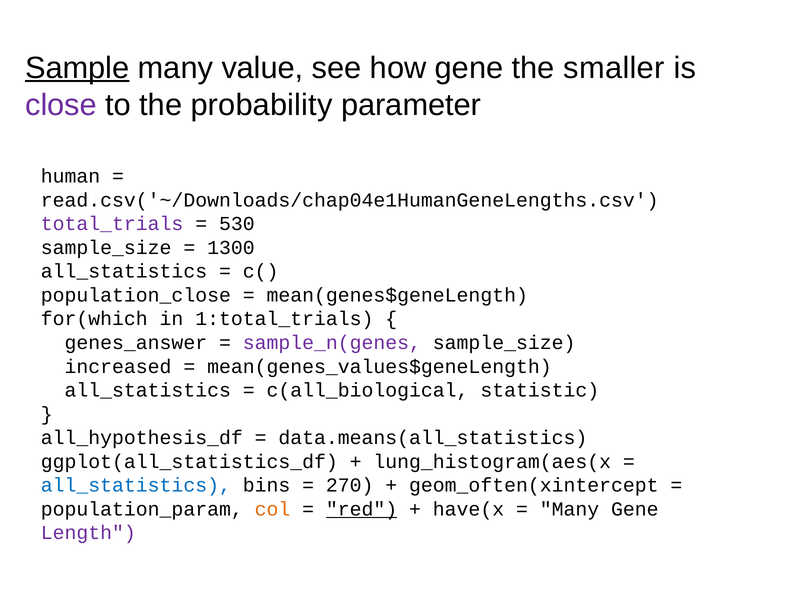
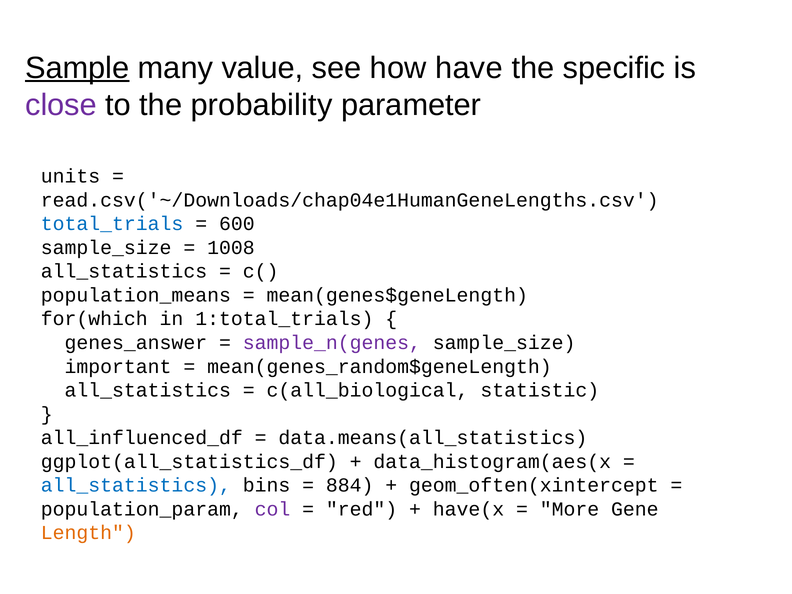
how gene: gene -> have
smaller: smaller -> specific
human: human -> units
total_trials colour: purple -> blue
530: 530 -> 600
1300: 1300 -> 1008
population_close: population_close -> population_means
increased: increased -> important
mean(genes_values$geneLength: mean(genes_values$geneLength -> mean(genes_random$geneLength
all_hypothesis_df: all_hypothesis_df -> all_influenced_df
lung_histogram(aes(x: lung_histogram(aes(x -> data_histogram(aes(x
270: 270 -> 884
col colour: orange -> purple
red underline: present -> none
Many at (569, 509): Many -> More
Length colour: purple -> orange
